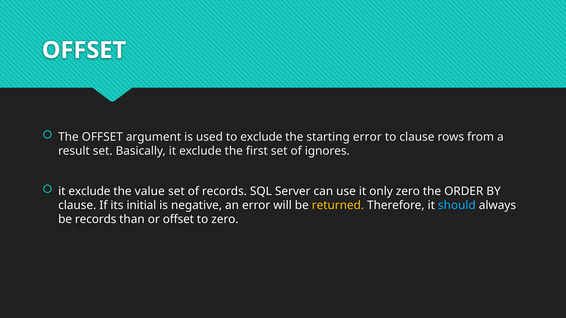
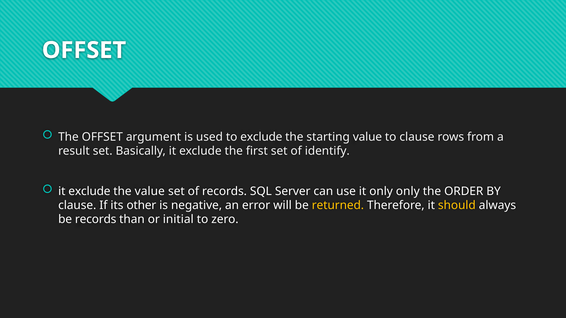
starting error: error -> value
ignores: ignores -> identify
only zero: zero -> only
initial: initial -> other
should colour: light blue -> yellow
or offset: offset -> initial
